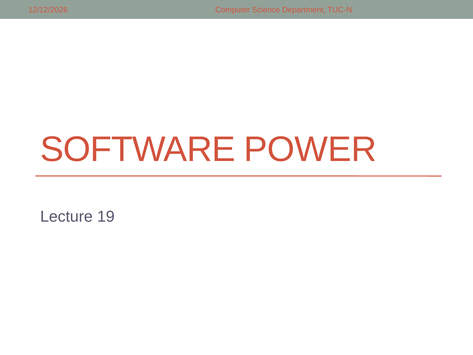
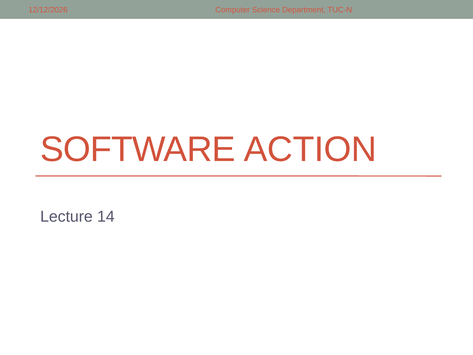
POWER: POWER -> ACTION
19: 19 -> 14
